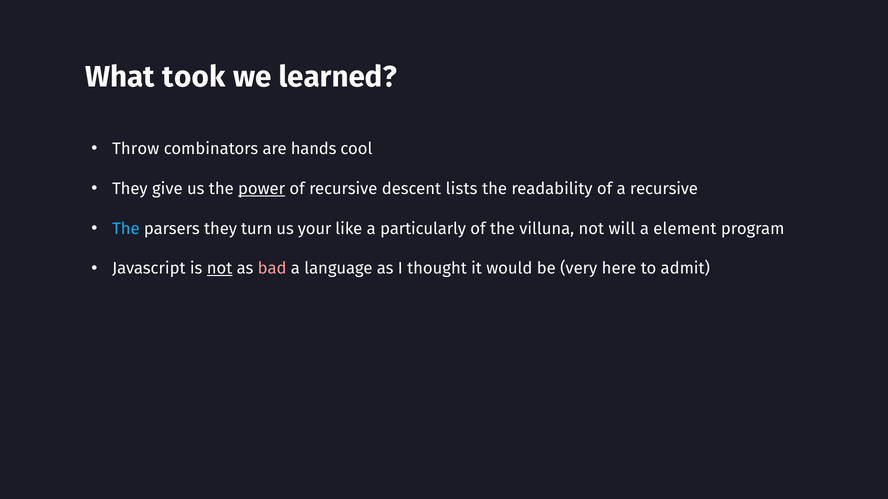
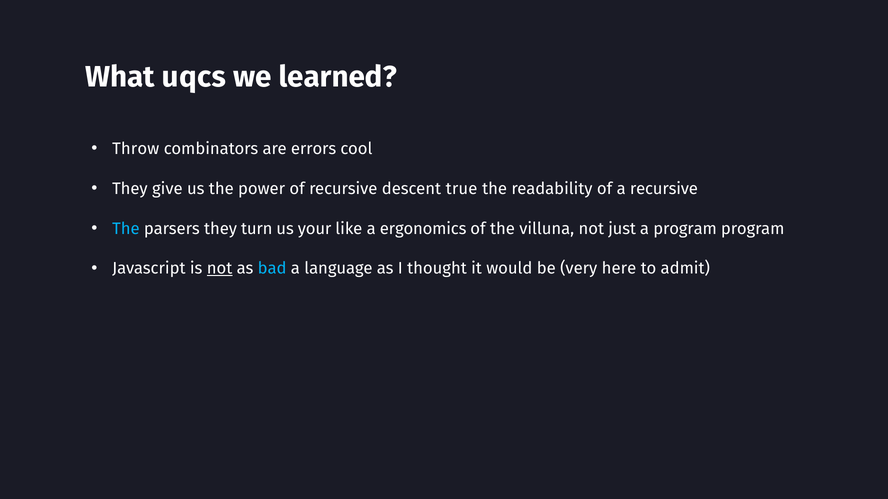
took: took -> uqcs
hands: hands -> errors
power underline: present -> none
lists: lists -> true
particularly: particularly -> ergonomics
will: will -> just
a element: element -> program
bad colour: pink -> light blue
